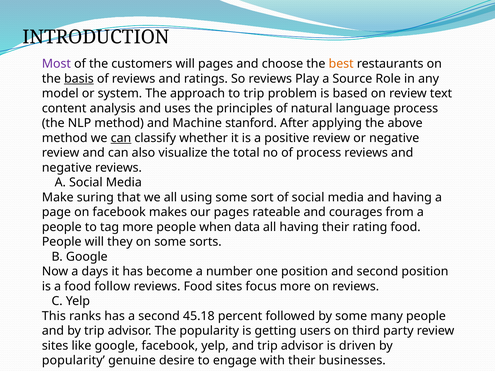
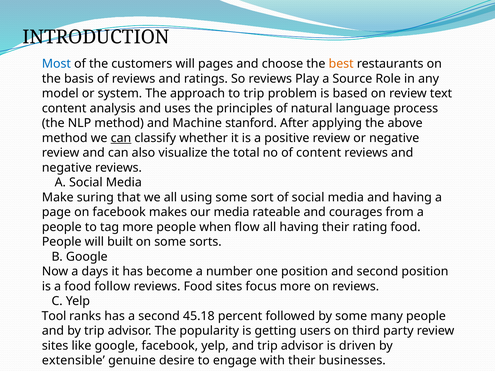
Most colour: purple -> blue
basis underline: present -> none
of process: process -> content
our pages: pages -> media
data: data -> flow
they: they -> built
This: This -> Tool
popularity at (73, 361): popularity -> extensible
